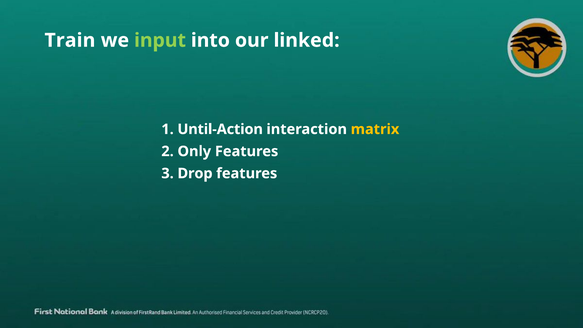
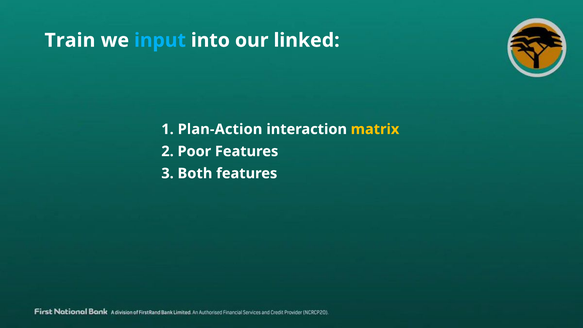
input colour: light green -> light blue
Until-Action: Until-Action -> Plan-Action
Only: Only -> Poor
Drop: Drop -> Both
